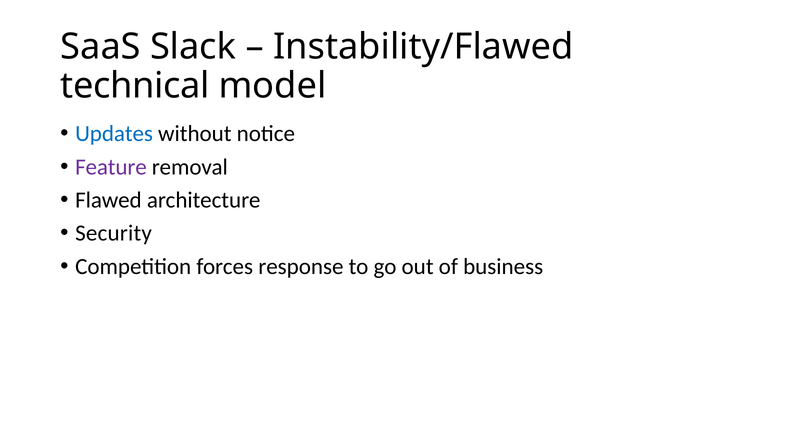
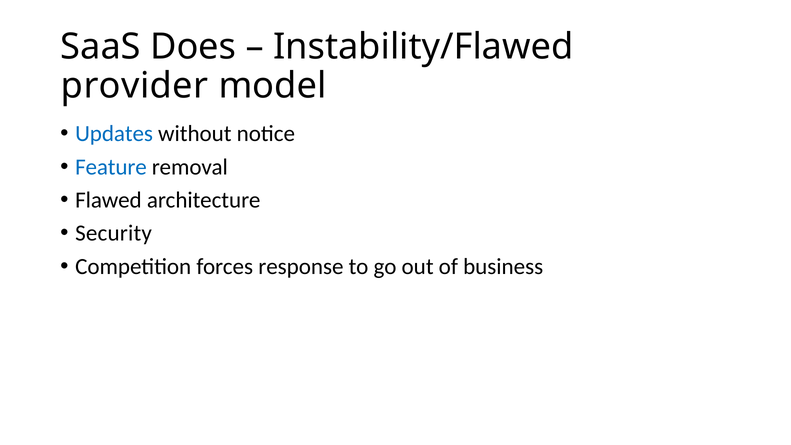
Slack: Slack -> Does
technical: technical -> provider
Feature colour: purple -> blue
